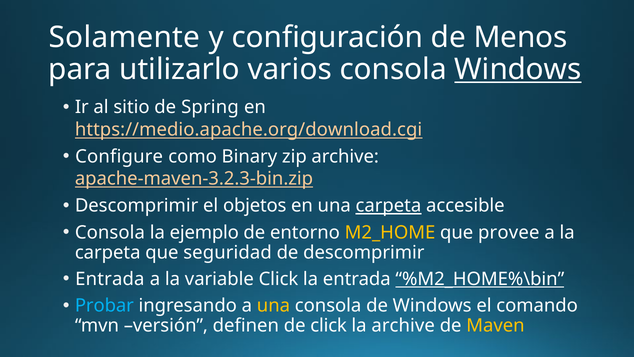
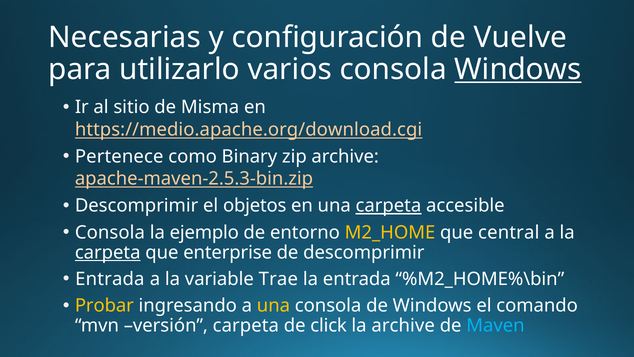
Solamente: Solamente -> Necesarias
Menos: Menos -> Vuelve
Spring: Spring -> Misma
Configure: Configure -> Pertenece
apache-maven-3.2.3-bin.zip: apache-maven-3.2.3-bin.zip -> apache-maven-2.5.3-bin.zip
provee: provee -> central
carpeta at (108, 252) underline: none -> present
seguridad: seguridad -> enterprise
variable Click: Click -> Trae
%M2_HOME%\bin underline: present -> none
Probar colour: light blue -> yellow
versión definen: definen -> carpeta
Maven colour: yellow -> light blue
